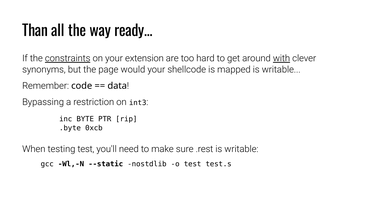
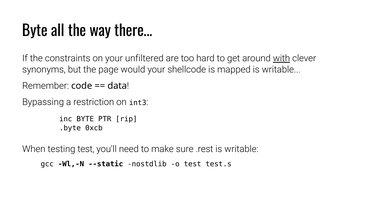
Than at (35, 31): Than -> Byte
ready: ready -> there
constraints underline: present -> none
extension: extension -> unfiltered
